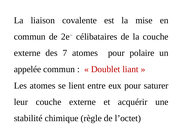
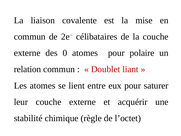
7: 7 -> 0
appelée: appelée -> relation
